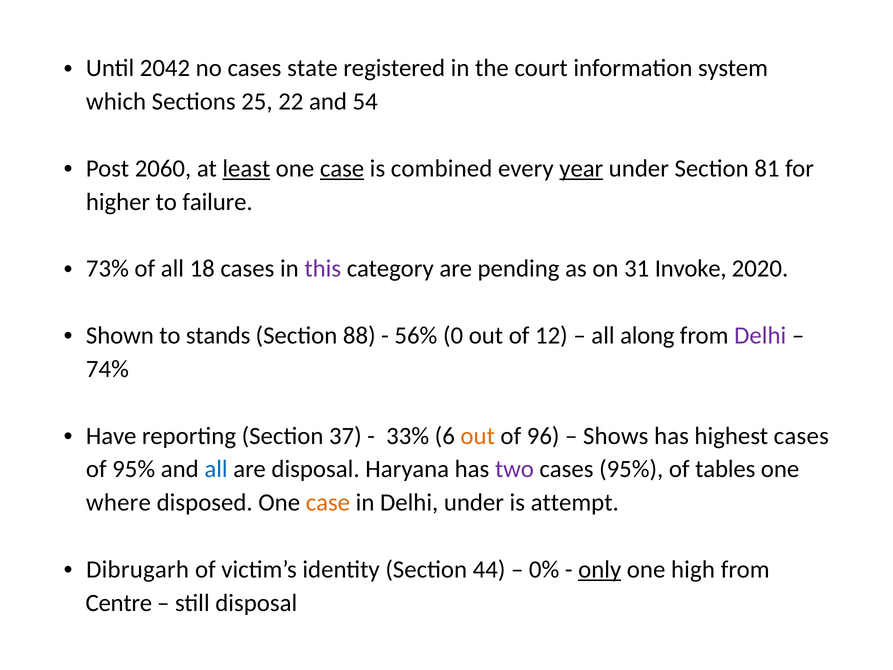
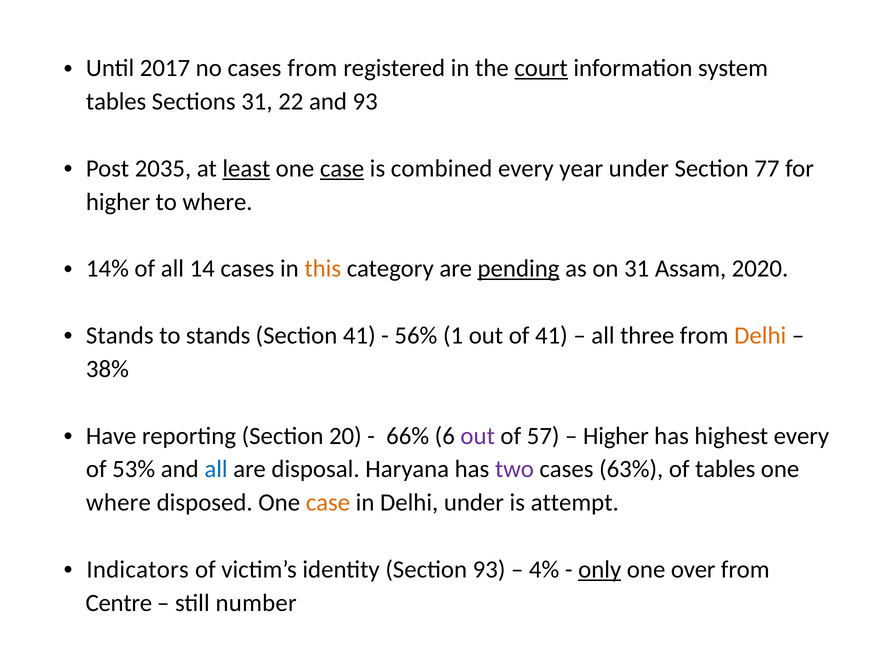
2042: 2042 -> 2017
cases state: state -> from
court underline: none -> present
which at (116, 102): which -> tables
Sections 25: 25 -> 31
and 54: 54 -> 93
2060: 2060 -> 2035
year underline: present -> none
81: 81 -> 77
to failure: failure -> where
73%: 73% -> 14%
18: 18 -> 14
this colour: purple -> orange
pending underline: none -> present
Invoke: Invoke -> Assam
Shown at (120, 335): Shown -> Stands
Section 88: 88 -> 41
0: 0 -> 1
of 12: 12 -> 41
along: along -> three
Delhi at (760, 335) colour: purple -> orange
74%: 74% -> 38%
37: 37 -> 20
33%: 33% -> 66%
out at (478, 436) colour: orange -> purple
96: 96 -> 57
Shows at (616, 436): Shows -> Higher
highest cases: cases -> every
of 95%: 95% -> 53%
cases 95%: 95% -> 63%
Dibrugarh: Dibrugarh -> Indicators
Section 44: 44 -> 93
0%: 0% -> 4%
high: high -> over
still disposal: disposal -> number
